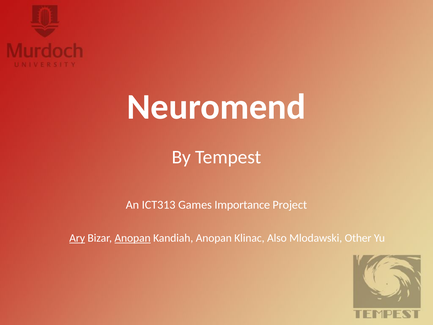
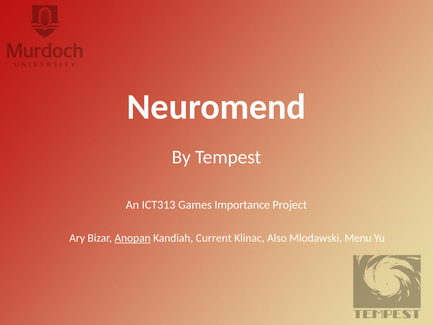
Ary underline: present -> none
Kandiah Anopan: Anopan -> Current
Other: Other -> Menu
